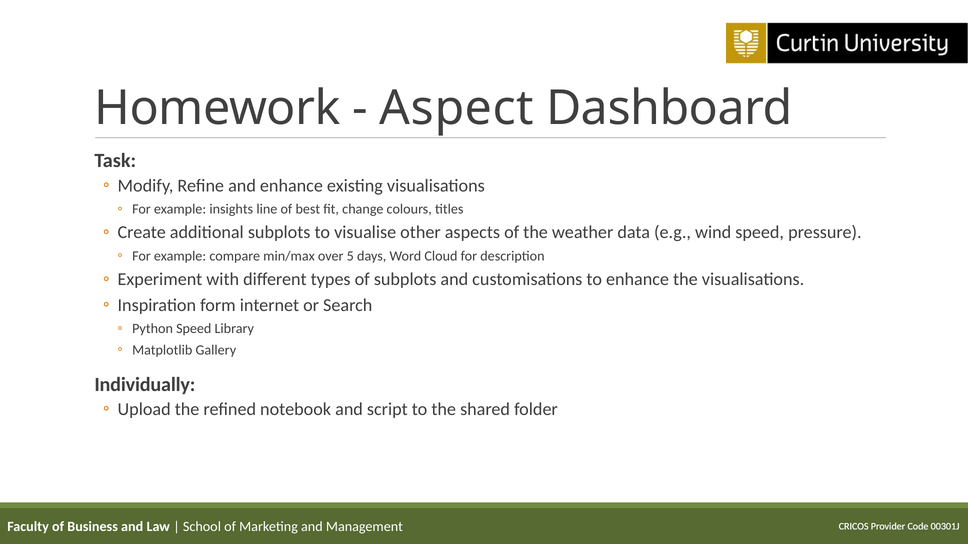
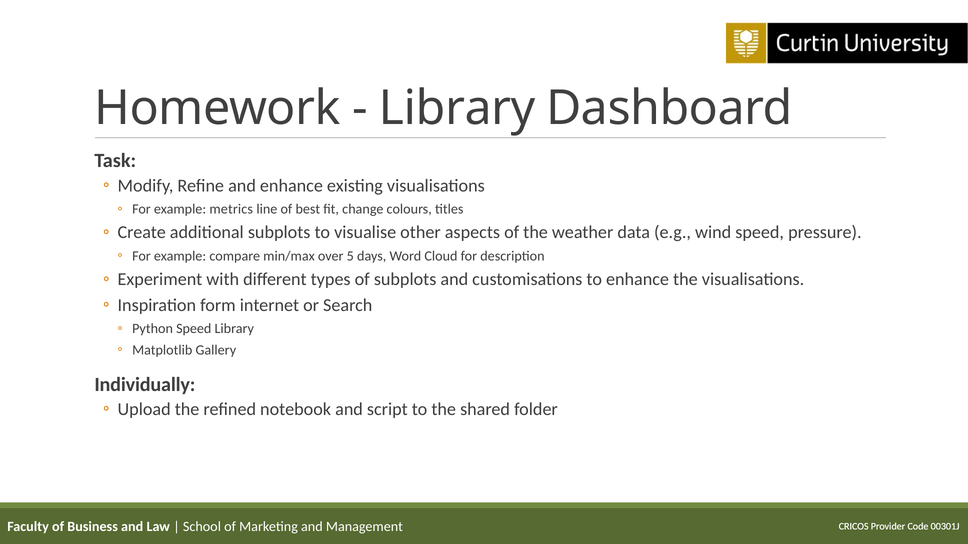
Aspect at (457, 108): Aspect -> Library
insights: insights -> metrics
